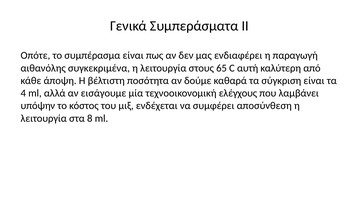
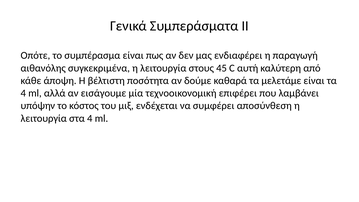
65: 65 -> 45
σύγκριση: σύγκριση -> μελετάμε
ελέγχους: ελέγχους -> επιφέρει
στα 8: 8 -> 4
